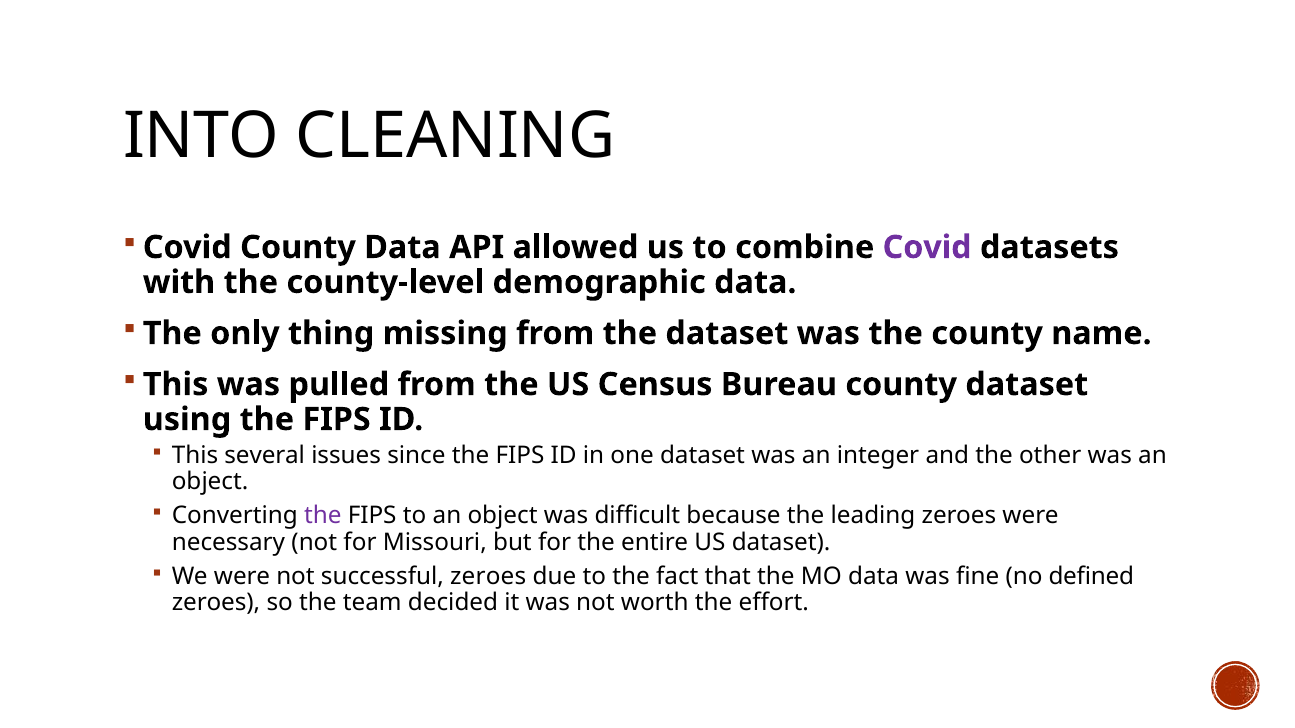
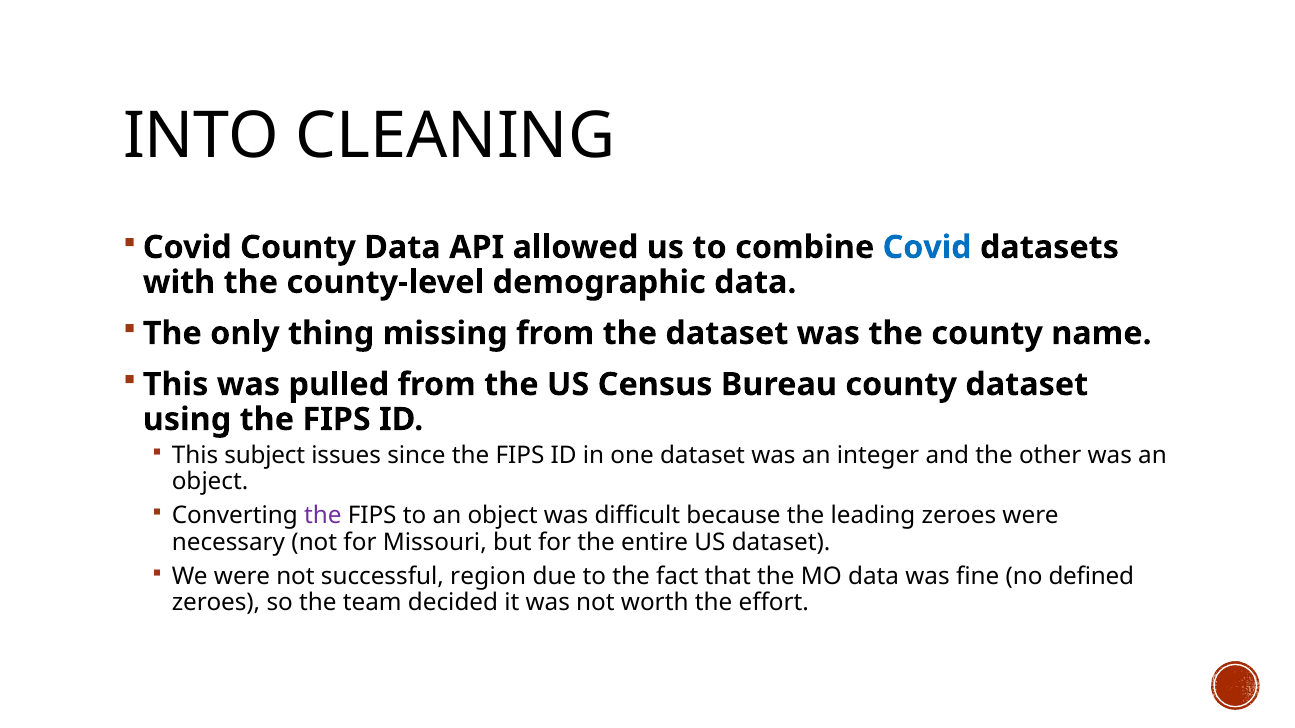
Covid at (927, 247) colour: purple -> blue
several: several -> subject
successful zeroes: zeroes -> region
